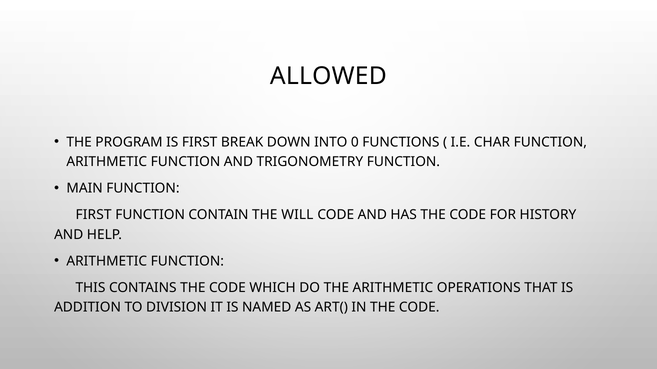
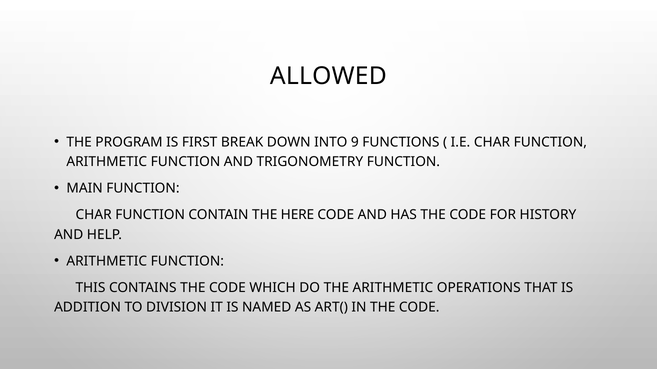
0: 0 -> 9
FIRST at (94, 215): FIRST -> CHAR
WILL: WILL -> HERE
